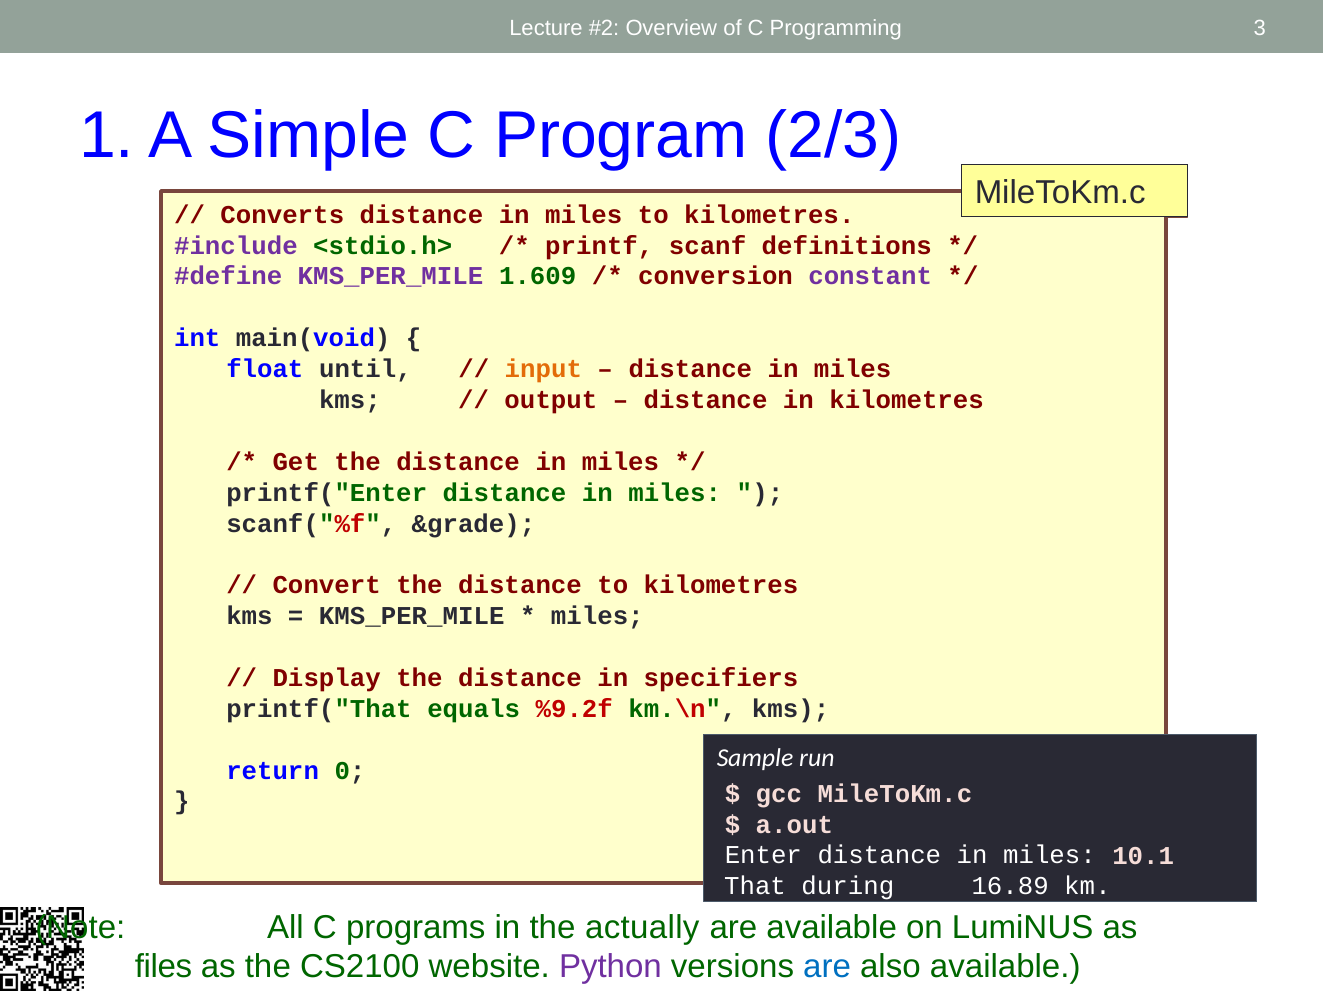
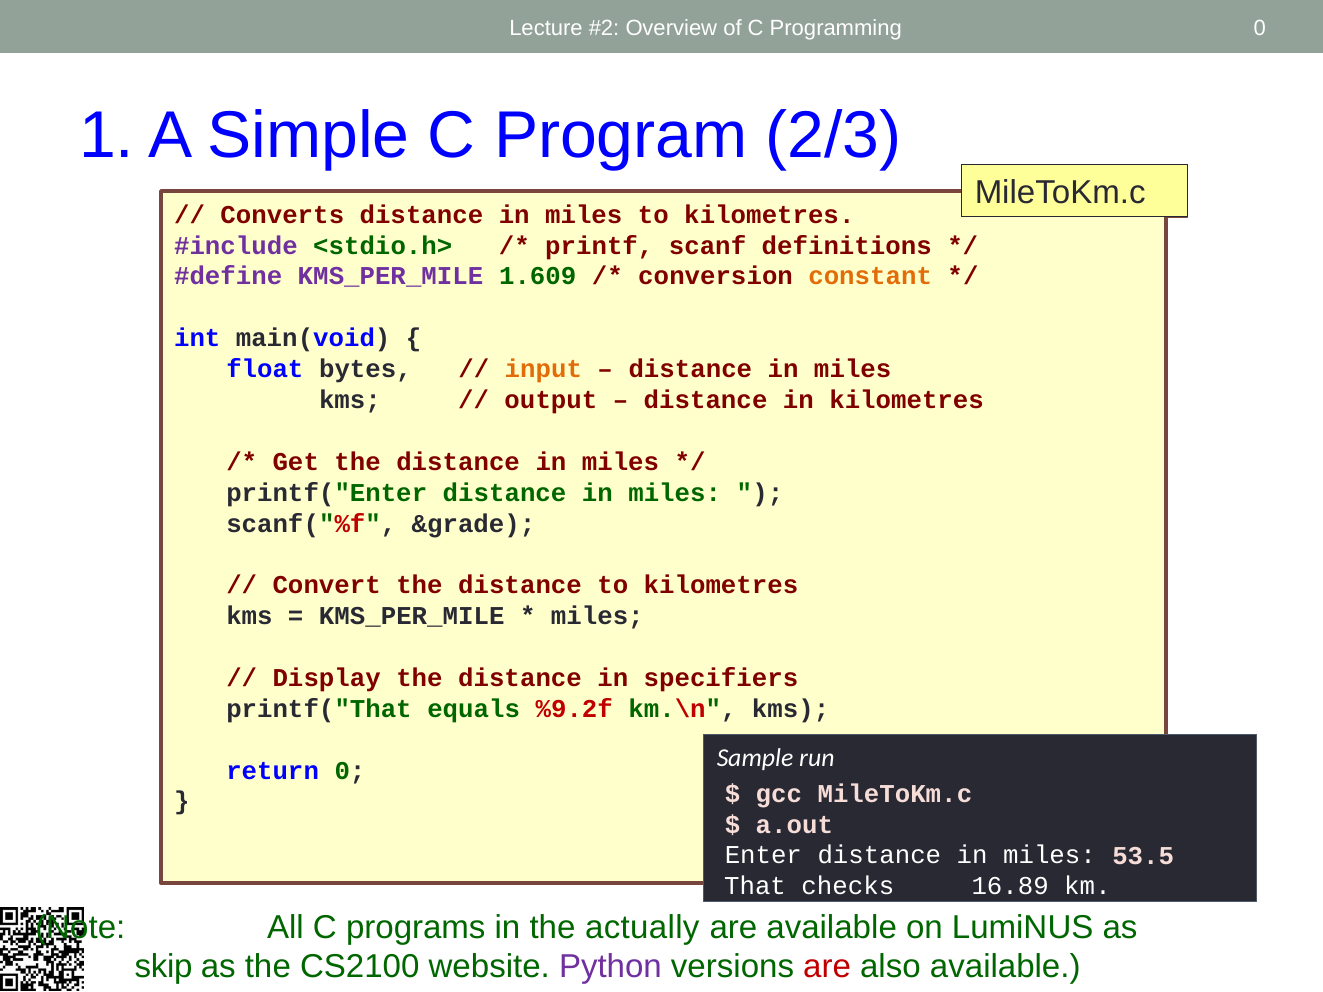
3 at (1260, 28): 3 -> 0
constant at (870, 277) colour: purple -> orange
until: until -> bytes
10.1: 10.1 -> 53.5
during: during -> checks
files: files -> skip
are at (827, 967) colour: blue -> red
